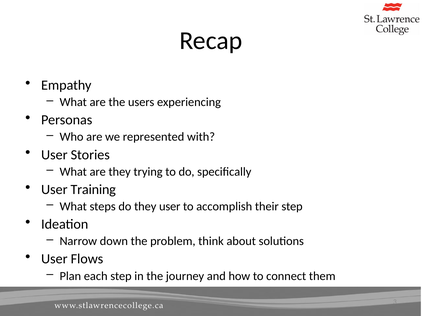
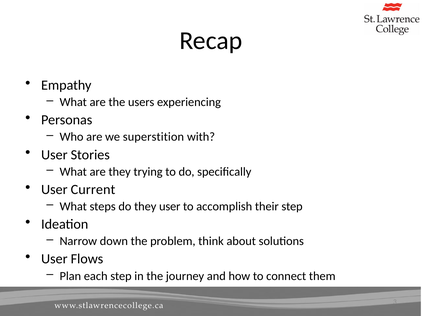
represented: represented -> superstition
Training: Training -> Current
